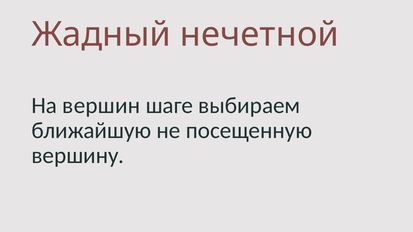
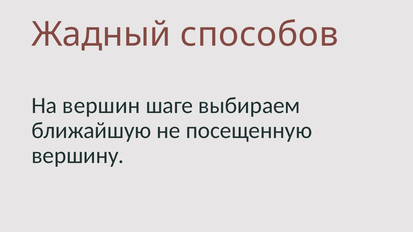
нечетной: нечетной -> способов
